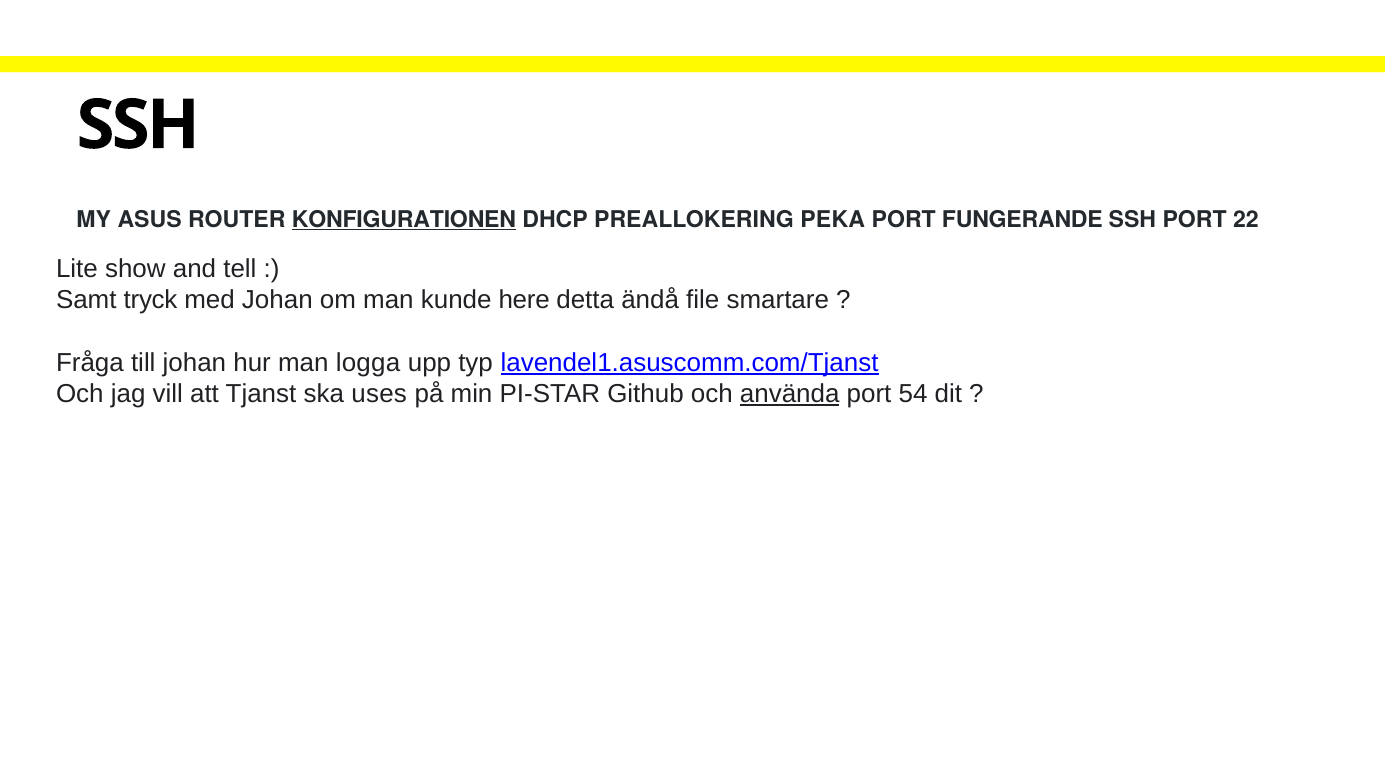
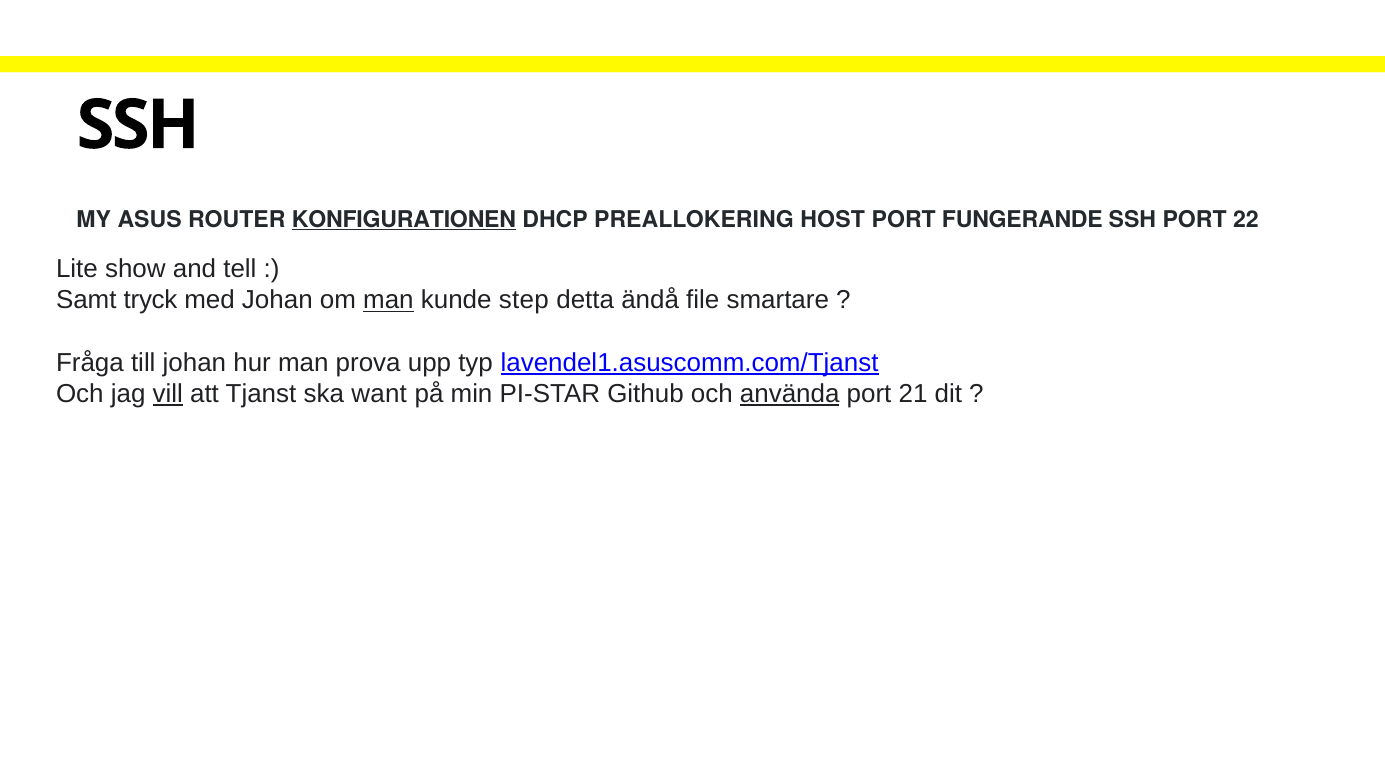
PEKA: PEKA -> HOST
man at (388, 300) underline: none -> present
here: here -> step
logga: logga -> prova
vill underline: none -> present
uses: uses -> want
54: 54 -> 21
